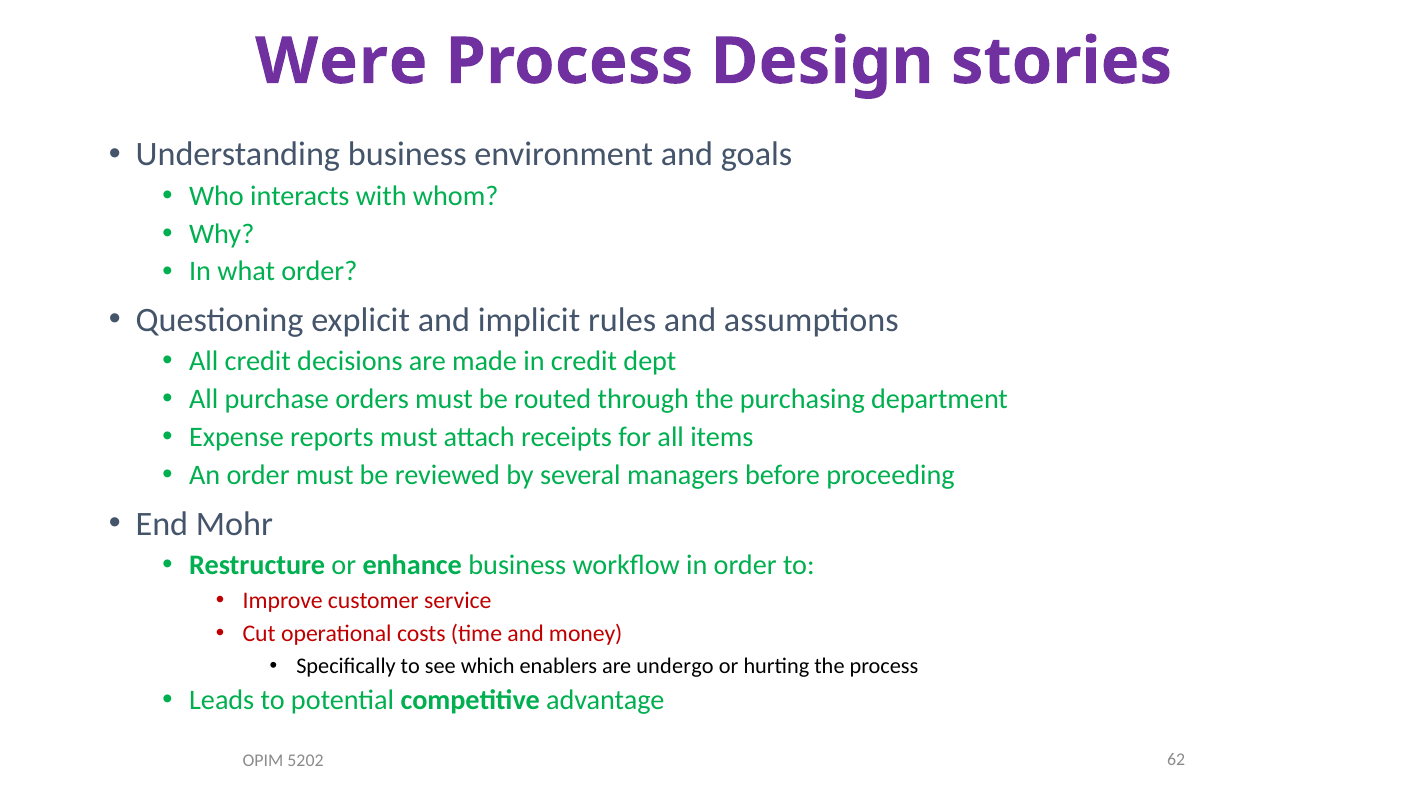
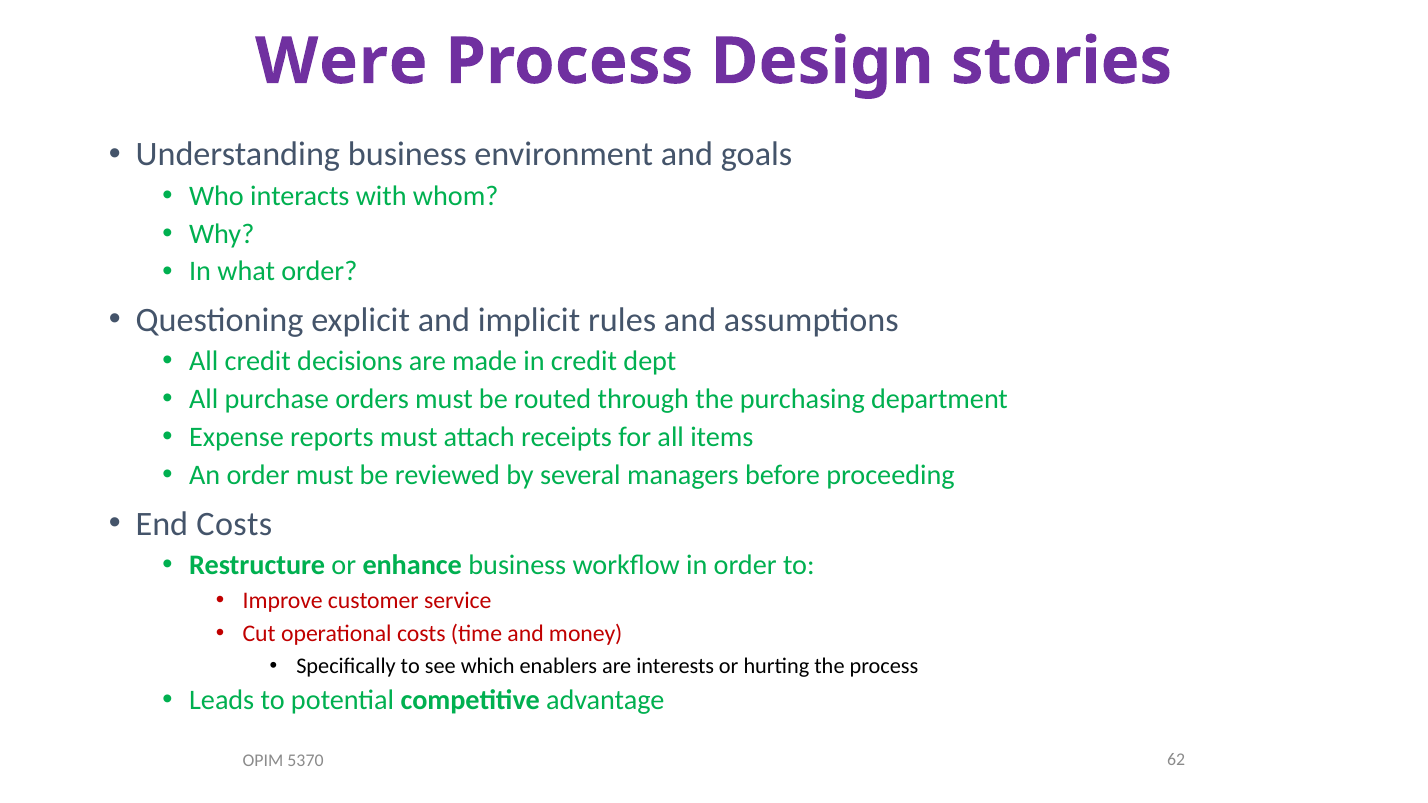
End Mohr: Mohr -> Costs
undergo: undergo -> interests
5202: 5202 -> 5370
